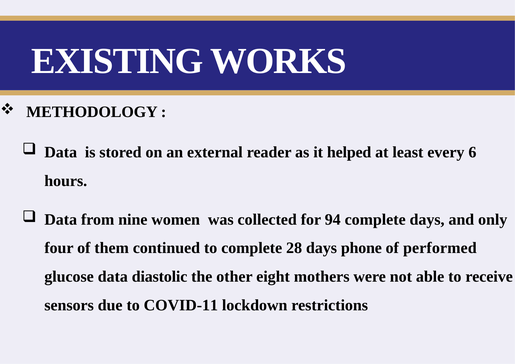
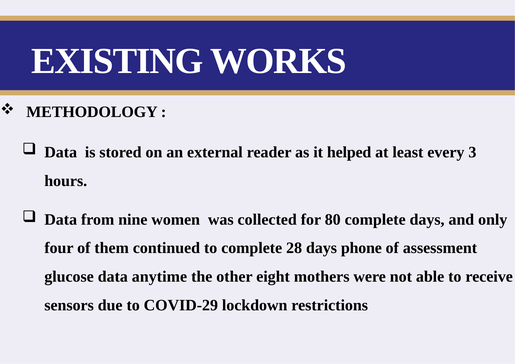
6: 6 -> 3
94: 94 -> 80
performed: performed -> assessment
diastolic: diastolic -> anytime
COVID-11: COVID-11 -> COVID-29
